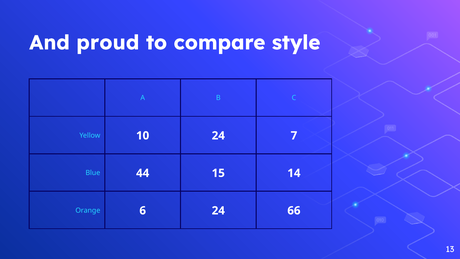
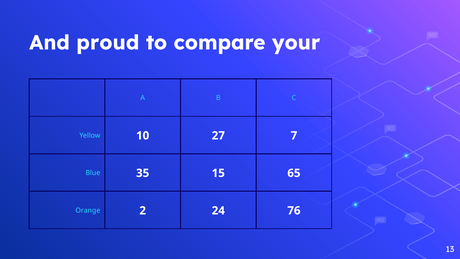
style: style -> your
10 24: 24 -> 27
44: 44 -> 35
14: 14 -> 65
6: 6 -> 2
66: 66 -> 76
